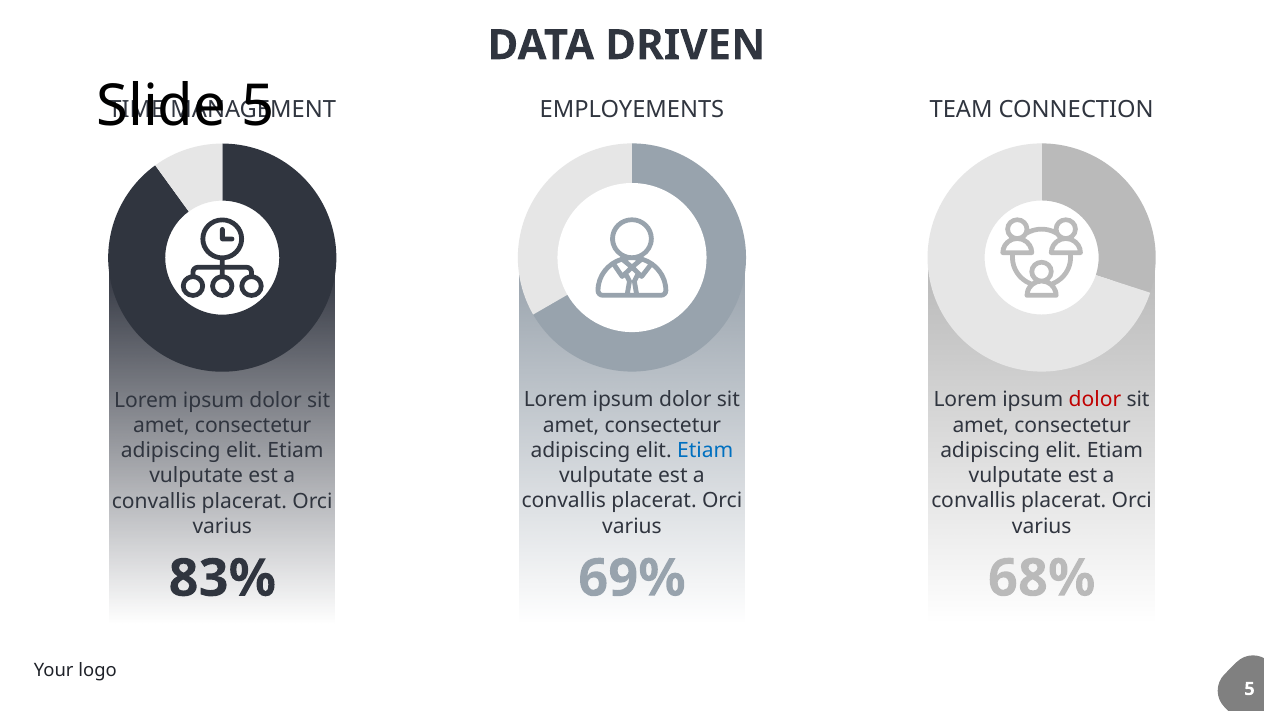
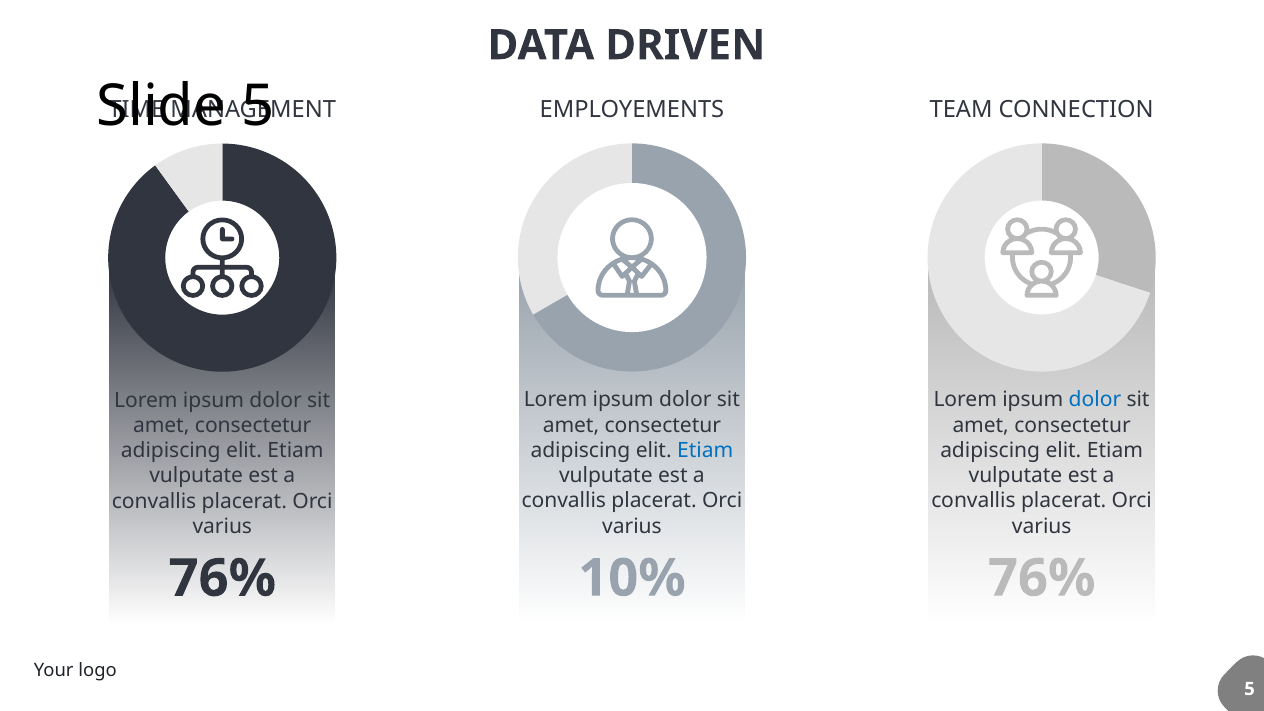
dolor at (1095, 400) colour: red -> blue
69%: 69% -> 10%
68% at (1042, 578): 68% -> 76%
83% at (222, 578): 83% -> 76%
